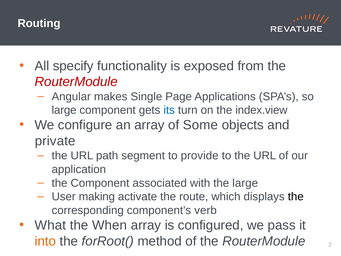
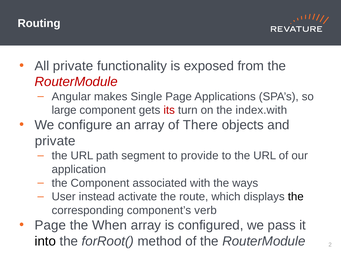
All specify: specify -> private
its colour: blue -> red
index.view: index.view -> index.with
Some: Some -> There
the large: large -> ways
making: making -> instead
What at (50, 225): What -> Page
into colour: orange -> black
